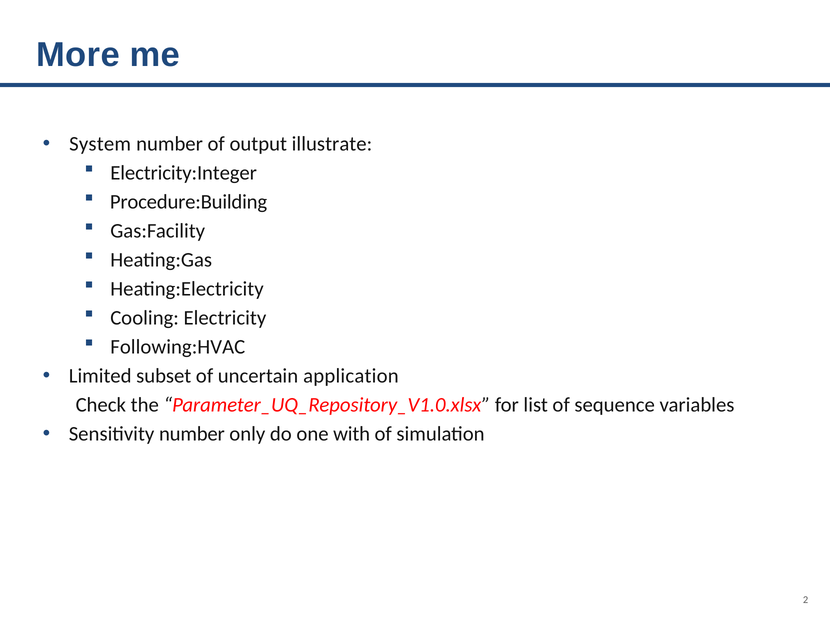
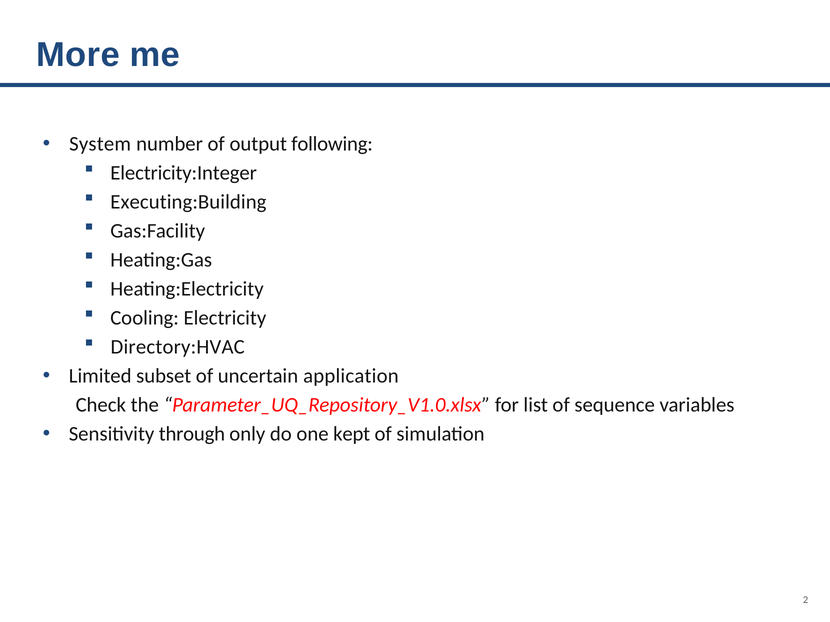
illustrate: illustrate -> following
Procedure:Building: Procedure:Building -> Executing:Building
Following:HVAC: Following:HVAC -> Directory:HVAC
Sensitivity number: number -> through
with: with -> kept
